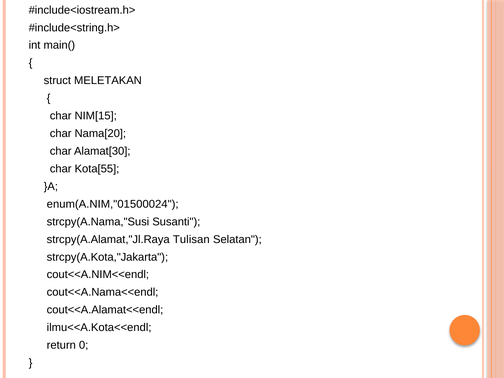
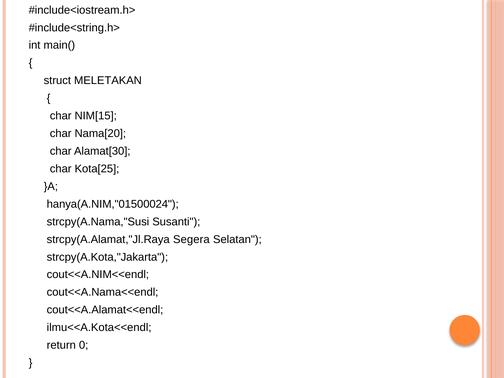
Kota[55: Kota[55 -> Kota[25
enum(A.NIM,"01500024: enum(A.NIM,"01500024 -> hanya(A.NIM,"01500024
Tulisan: Tulisan -> Segera
